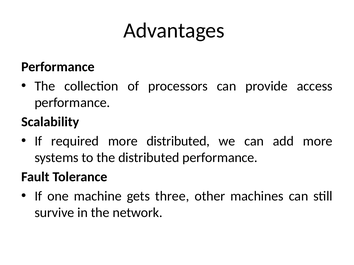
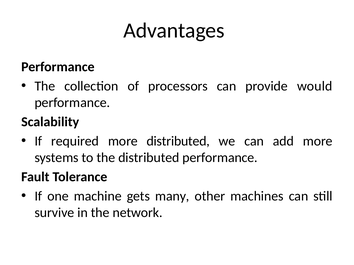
access: access -> would
three: three -> many
